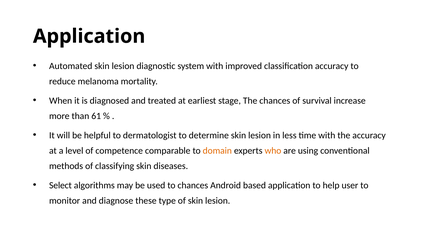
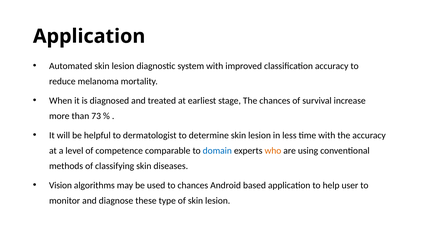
61: 61 -> 73
domain colour: orange -> blue
Select: Select -> Vision
